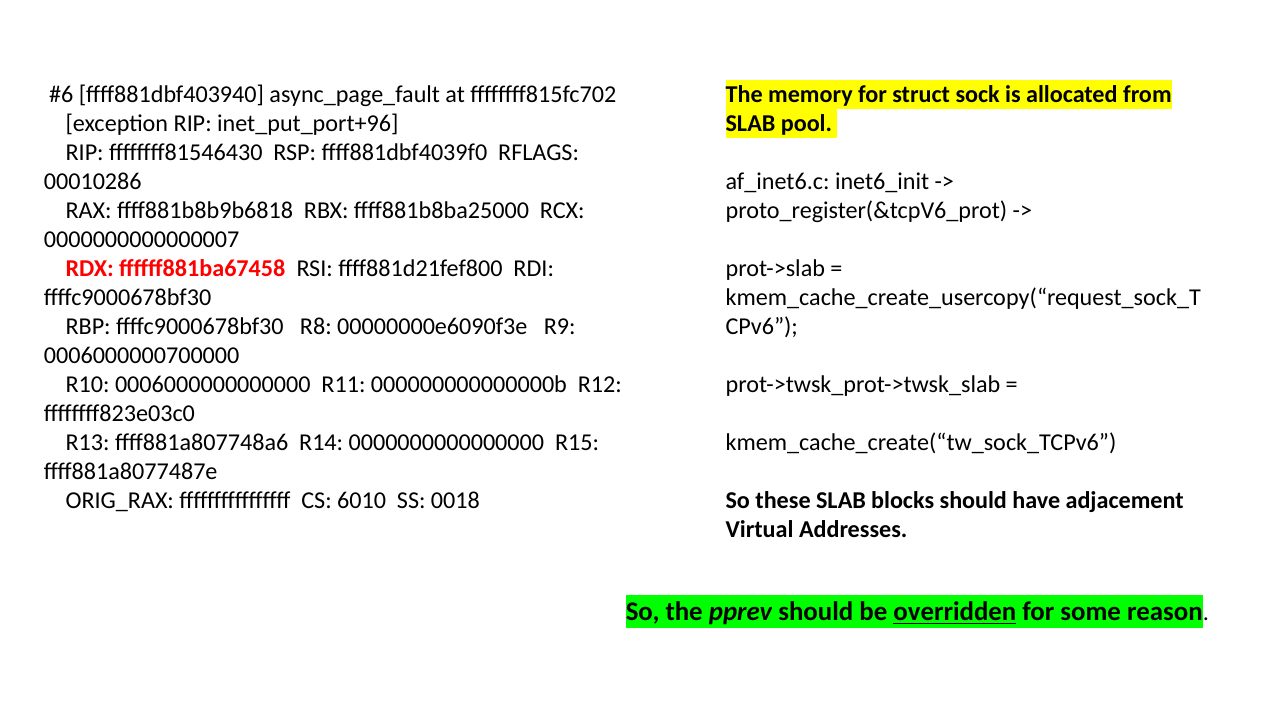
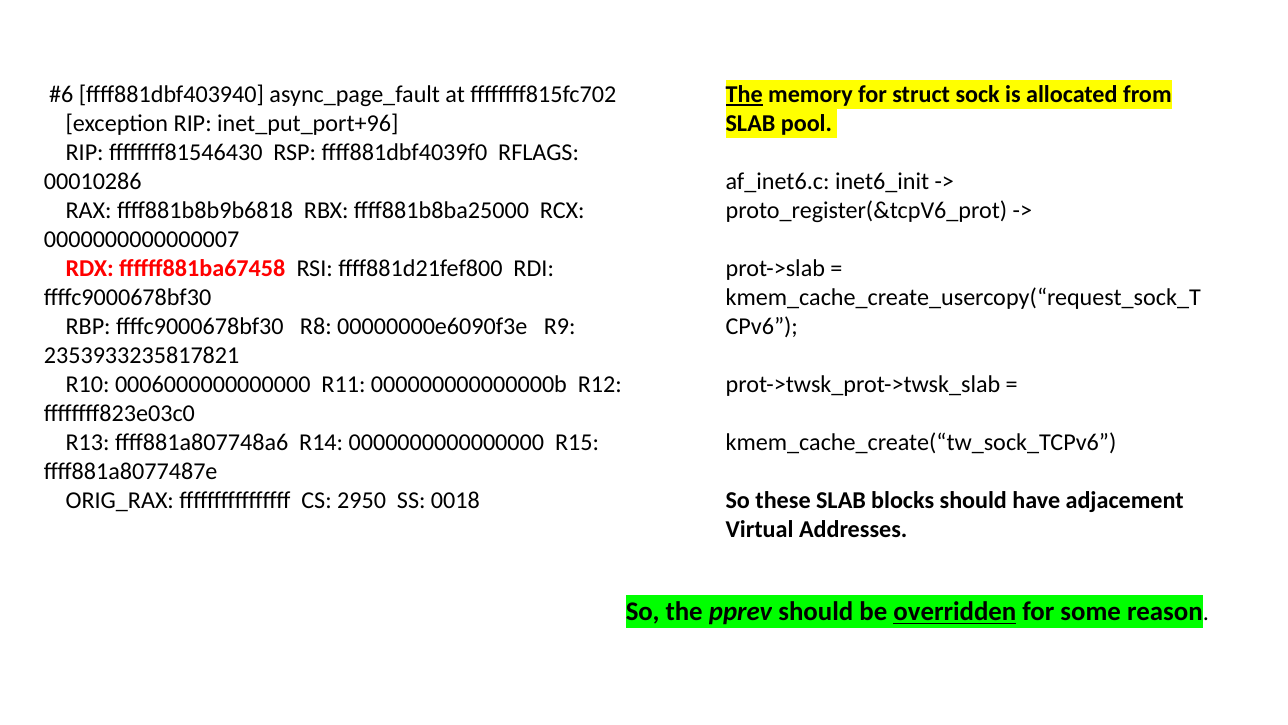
The at (744, 94) underline: none -> present
0006000000700000: 0006000000700000 -> 2353933235817821
6010: 6010 -> 2950
